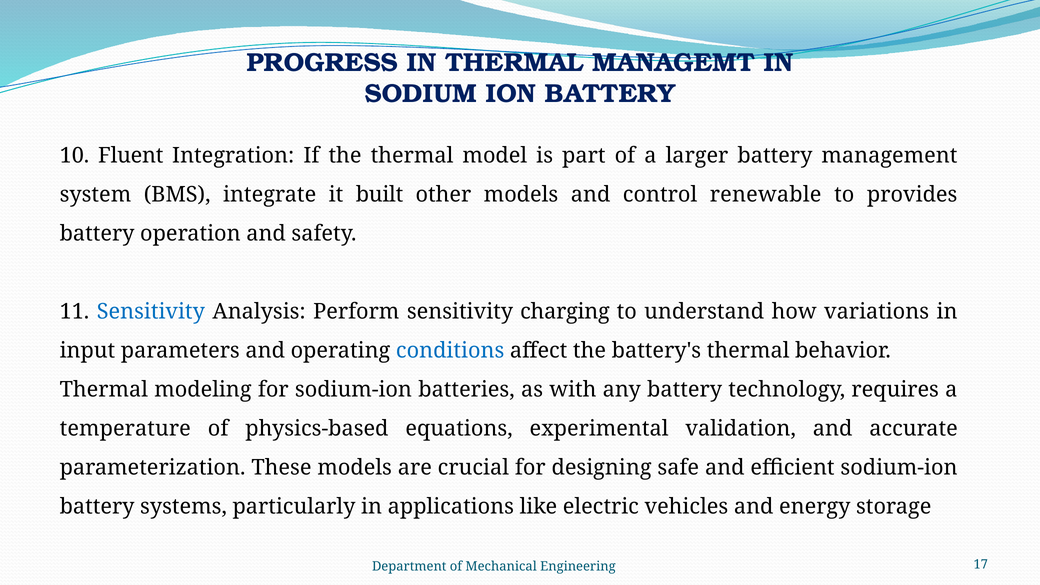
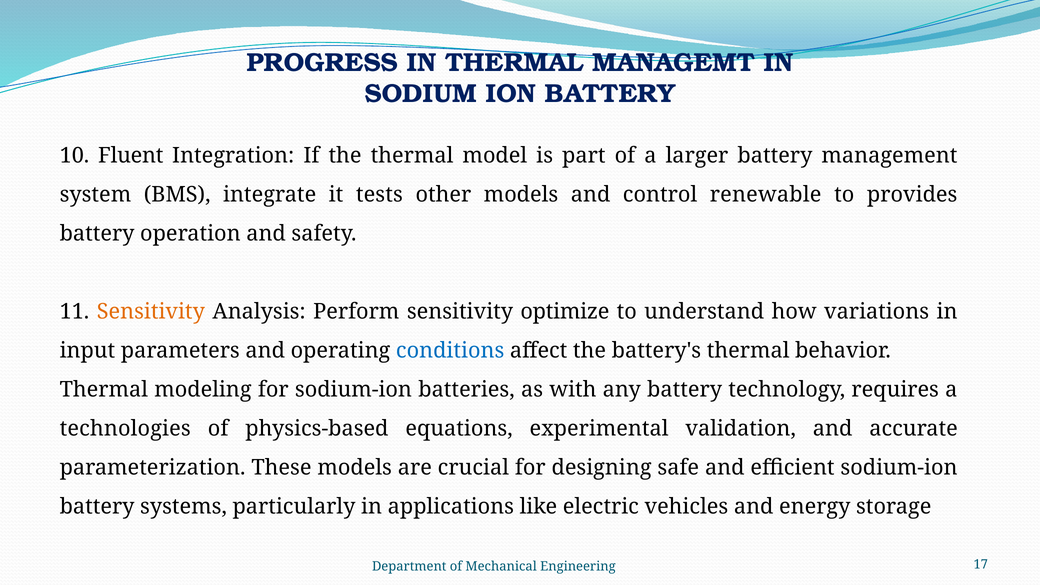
built: built -> tests
Sensitivity at (151, 312) colour: blue -> orange
charging: charging -> optimize
temperature: temperature -> technologies
